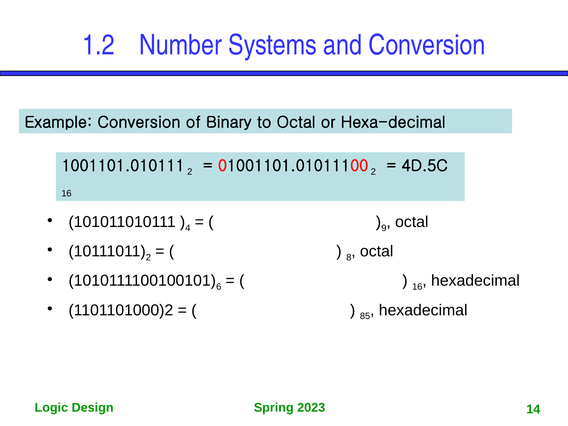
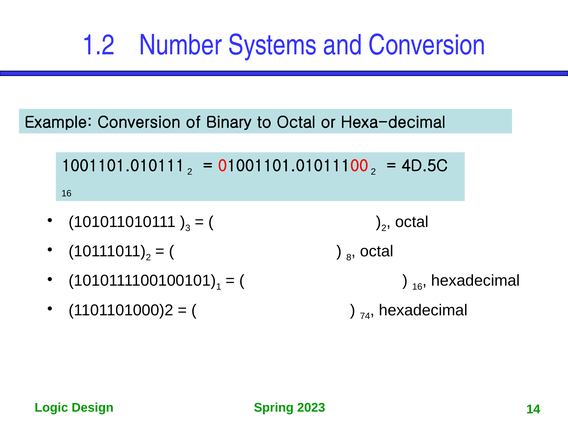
4: 4 -> 3
9 at (384, 228): 9 -> 2
6: 6 -> 1
85: 85 -> 74
